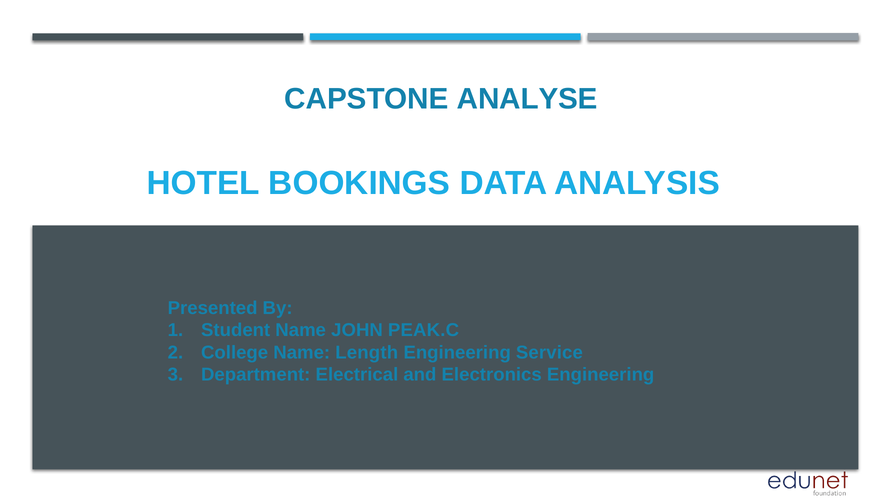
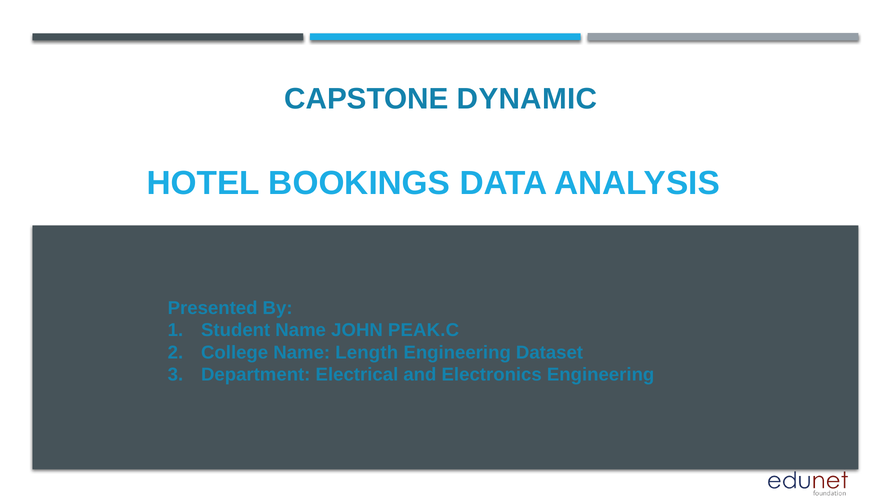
ANALYSE: ANALYSE -> DYNAMIC
Service: Service -> Dataset
